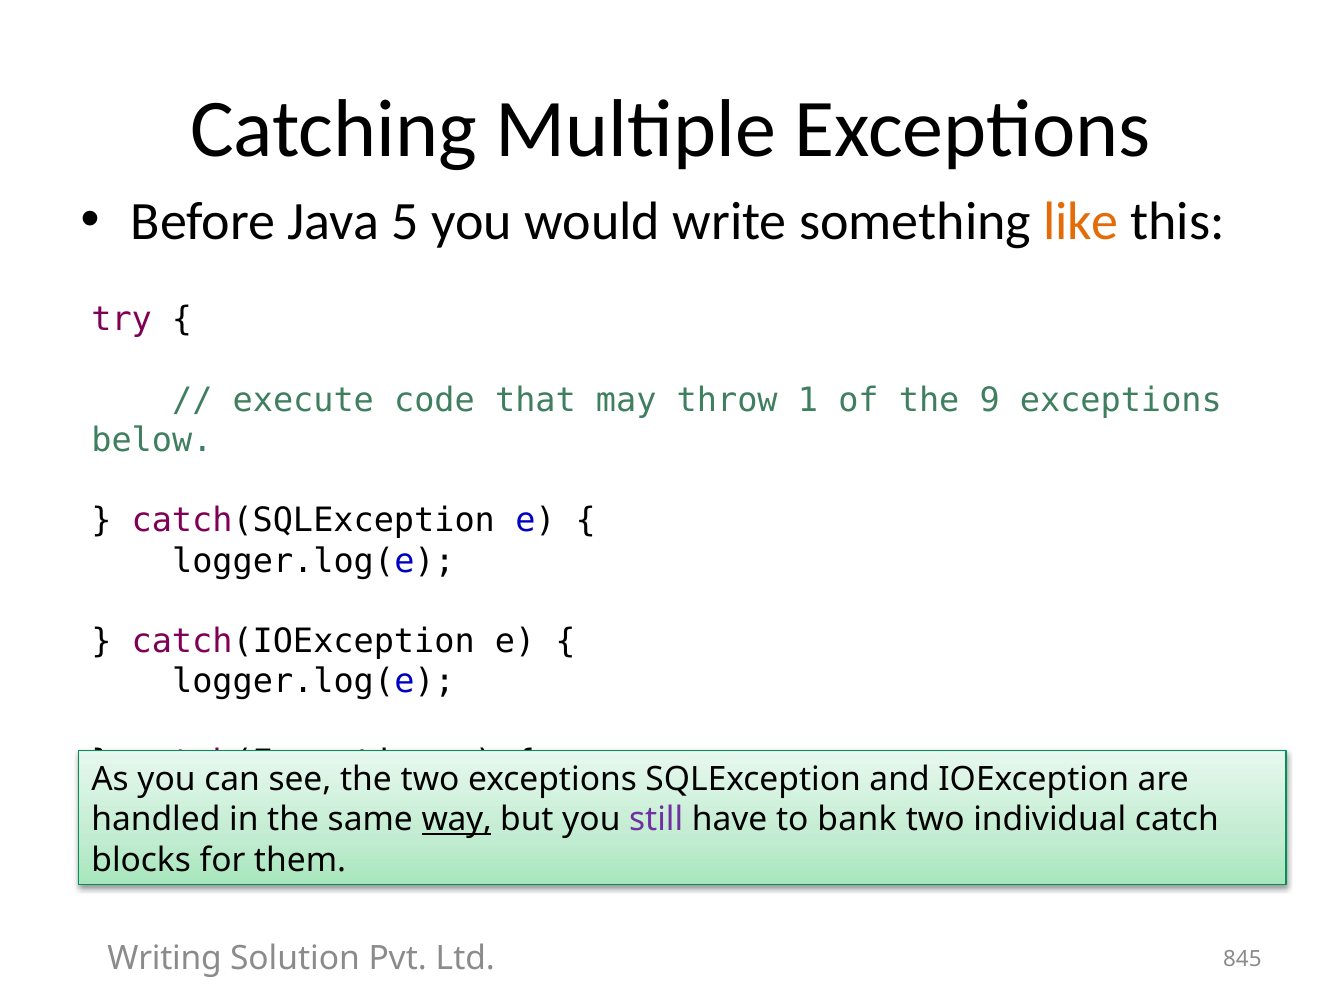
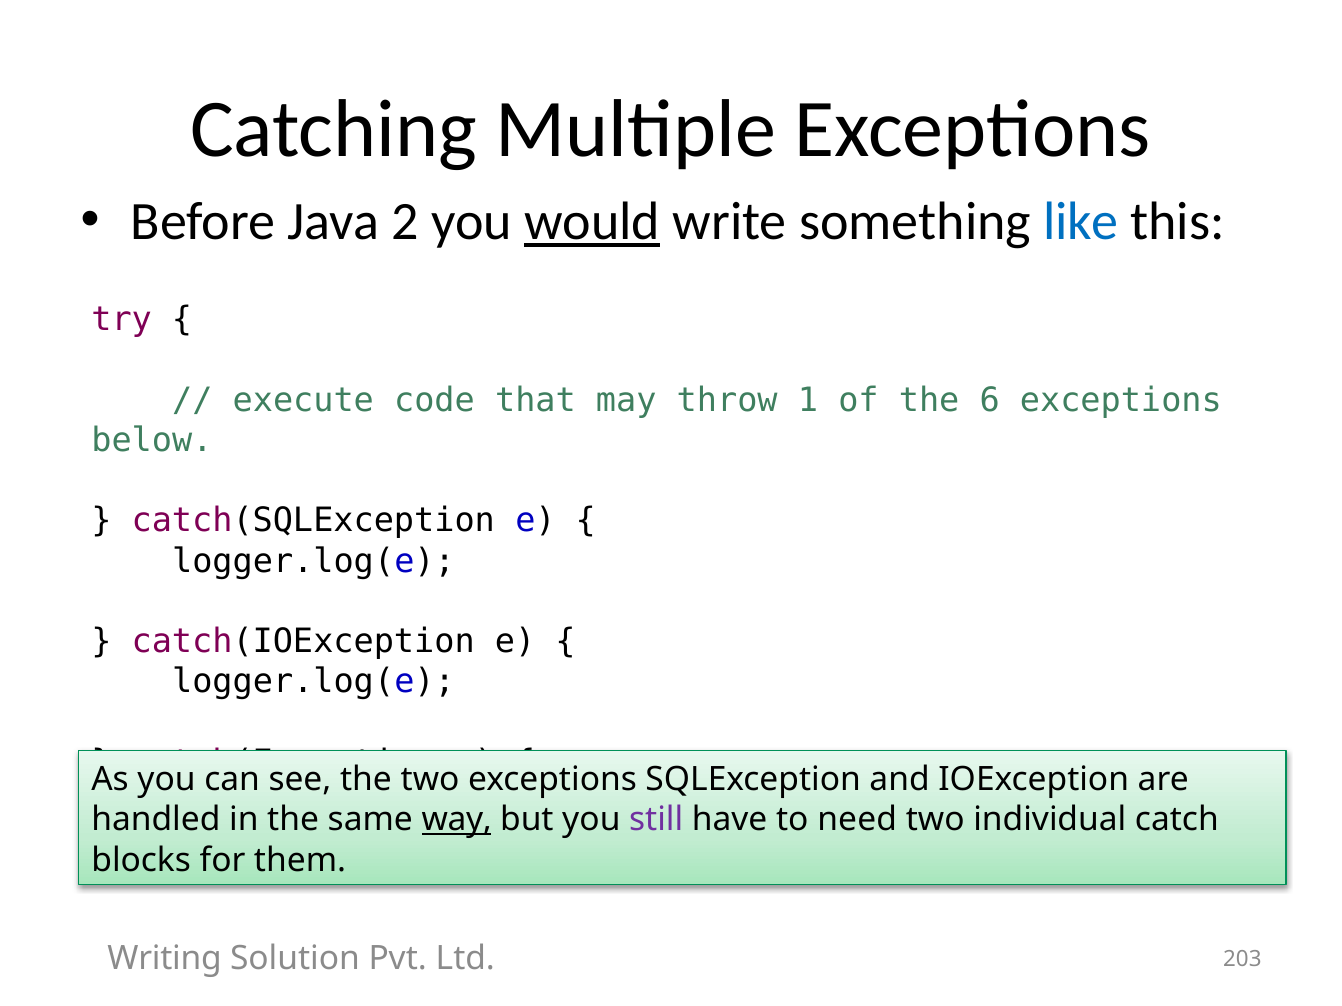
5: 5 -> 2
would underline: none -> present
like colour: orange -> blue
9: 9 -> 6
bank: bank -> need
845: 845 -> 203
